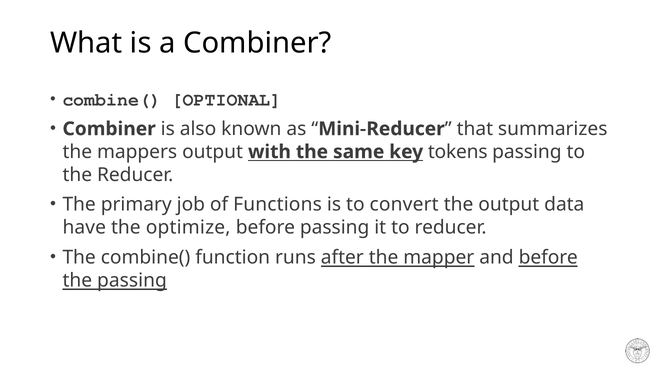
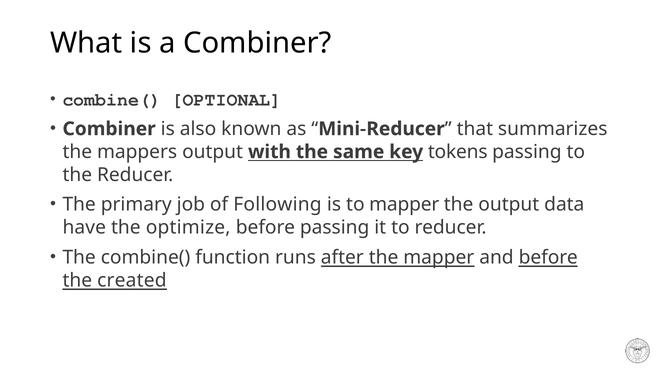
Functions: Functions -> Following
to convert: convert -> mapper
the passing: passing -> created
